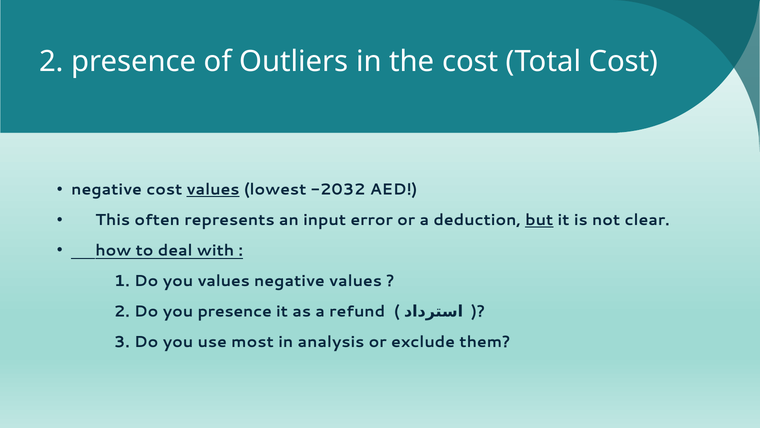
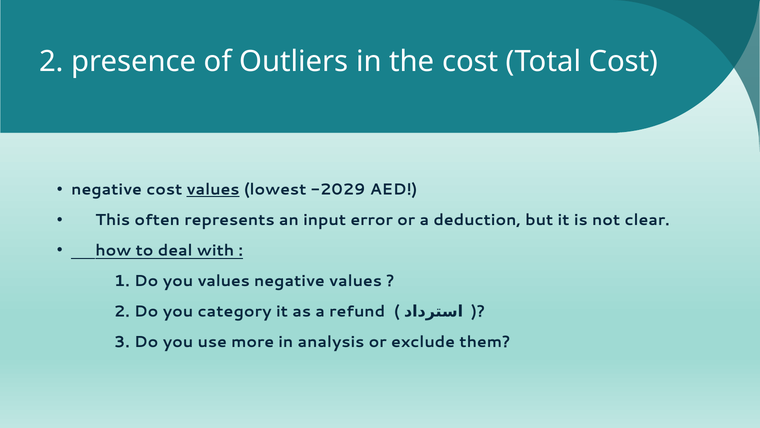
-2032: -2032 -> -2029
but underline: present -> none
you presence: presence -> category
most: most -> more
